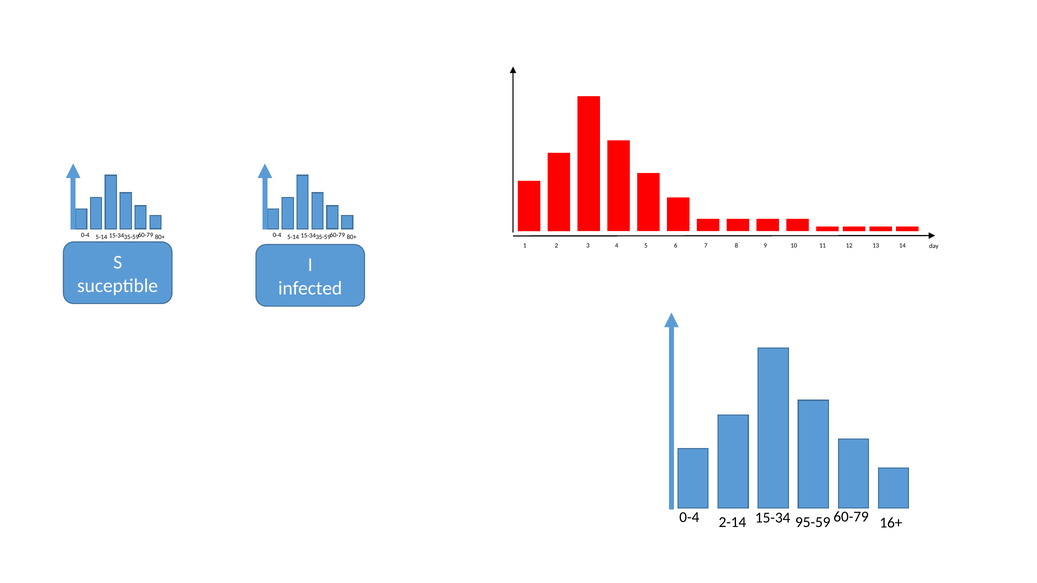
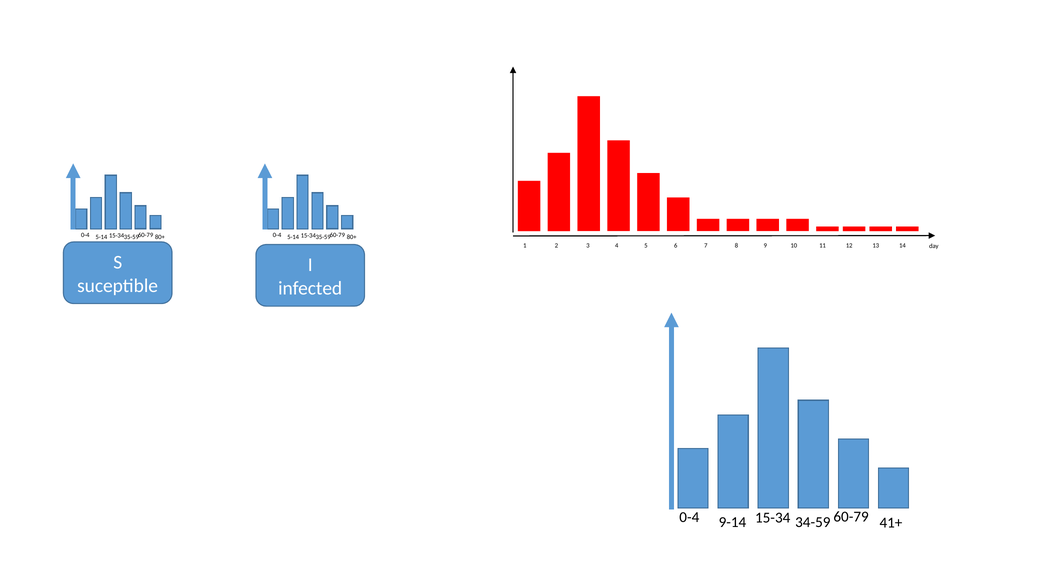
2-14: 2-14 -> 9-14
95-59: 95-59 -> 34-59
16+: 16+ -> 41+
